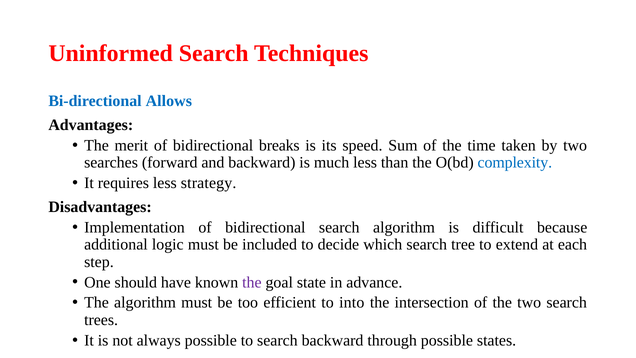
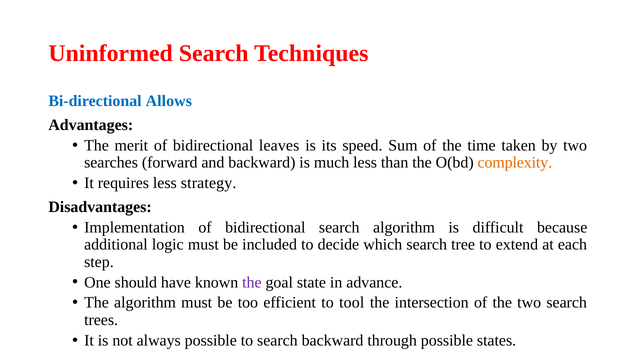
breaks: breaks -> leaves
complexity colour: blue -> orange
into: into -> tool
